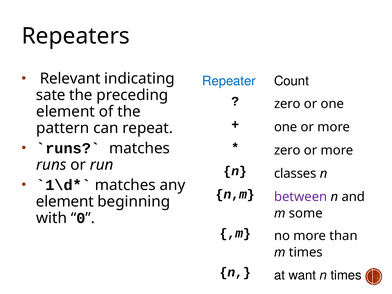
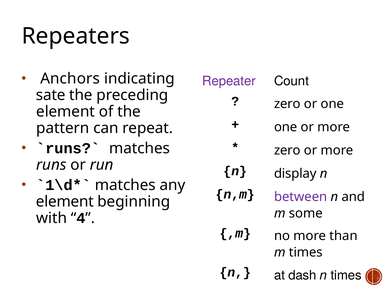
Relevant: Relevant -> Anchors
Repeater colour: blue -> purple
classes: classes -> display
0: 0 -> 4
want: want -> dash
